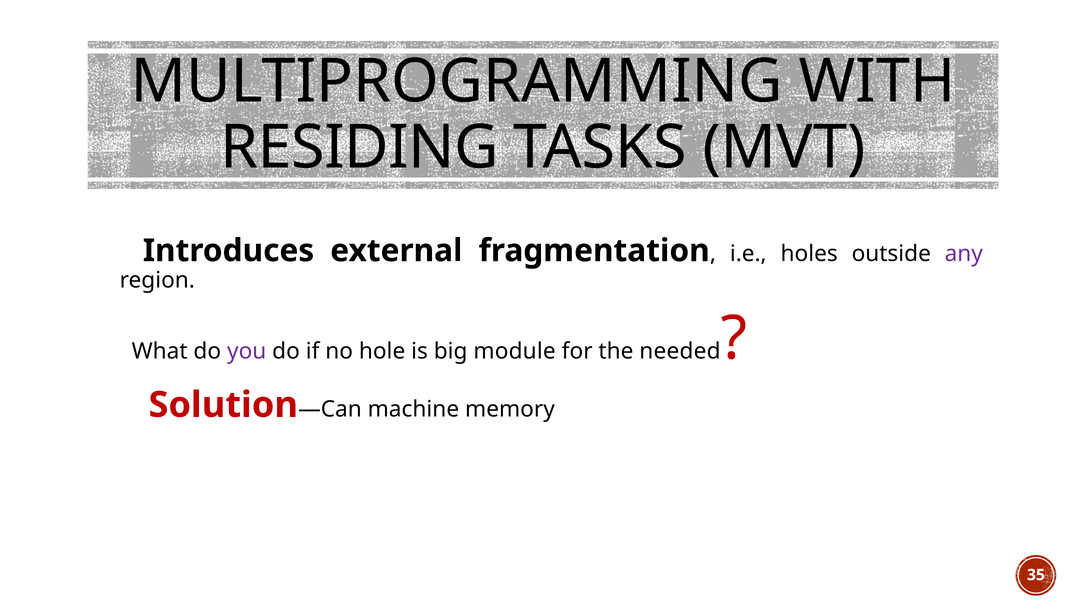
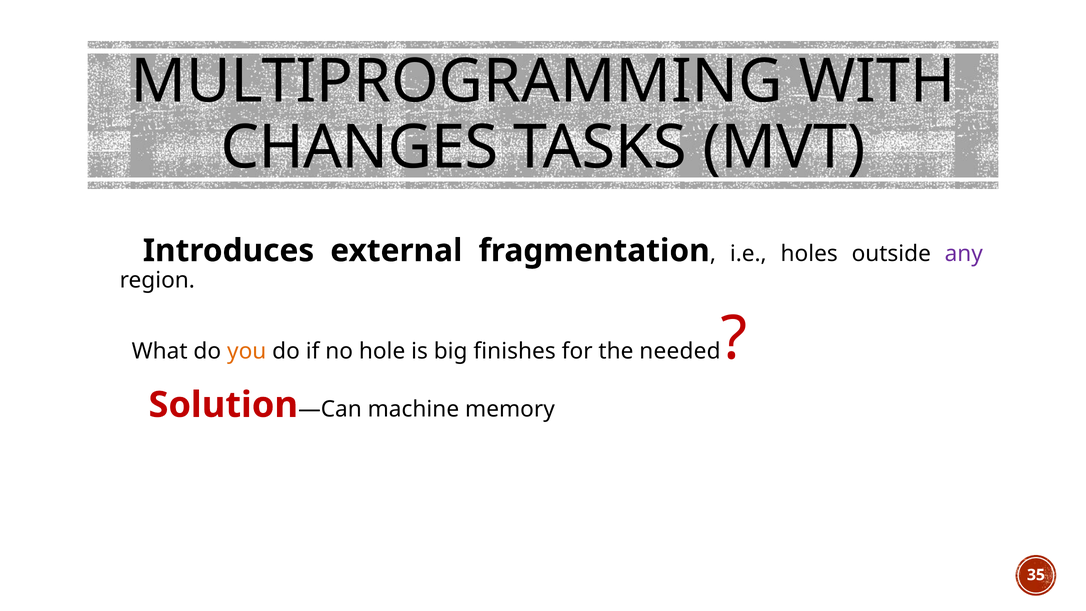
RESIDING: RESIDING -> CHANGES
you colour: purple -> orange
module: module -> finishes
